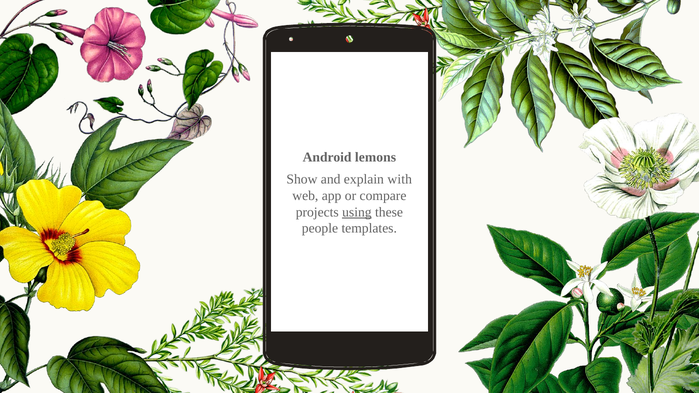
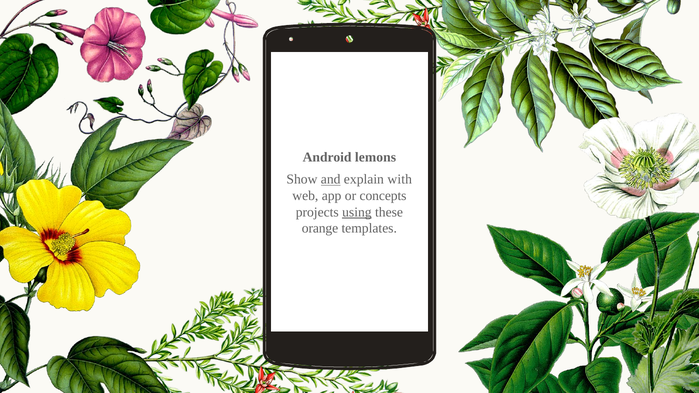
and underline: none -> present
compare: compare -> concepts
people: people -> orange
